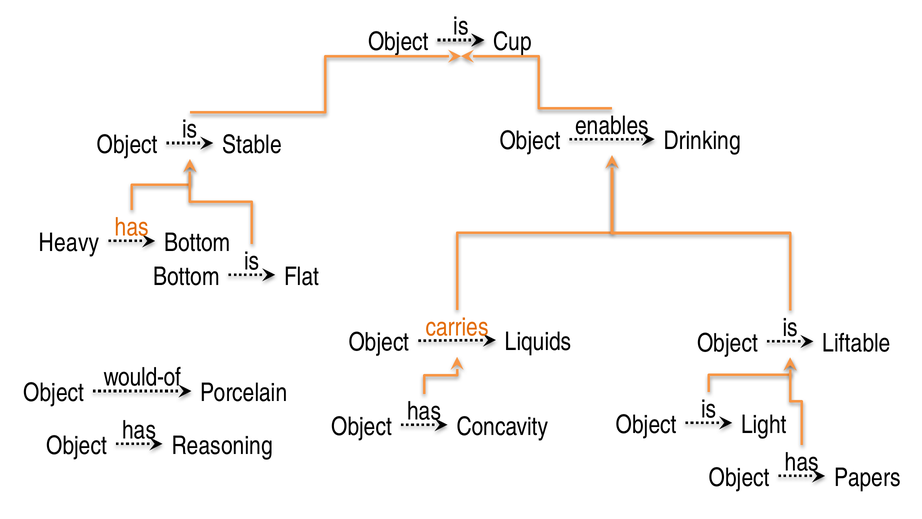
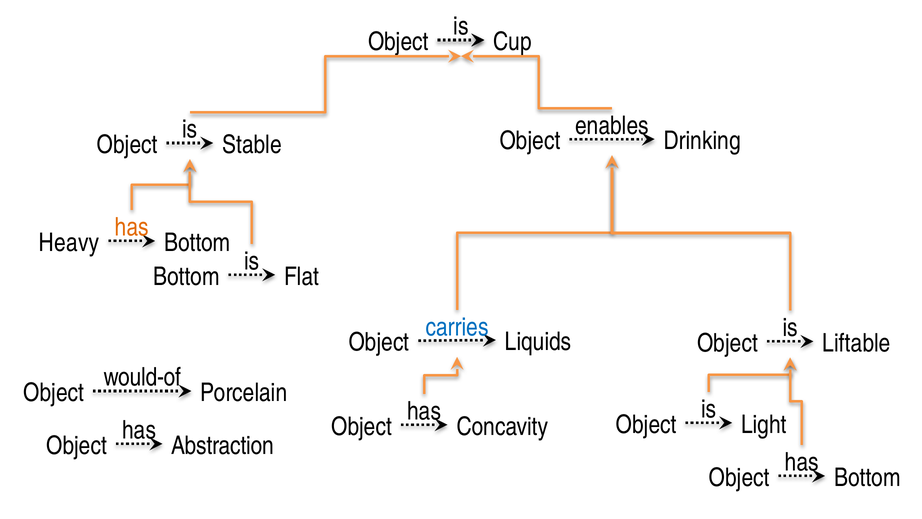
carries colour: orange -> blue
Reasoning: Reasoning -> Abstraction
Object Papers: Papers -> Bottom
